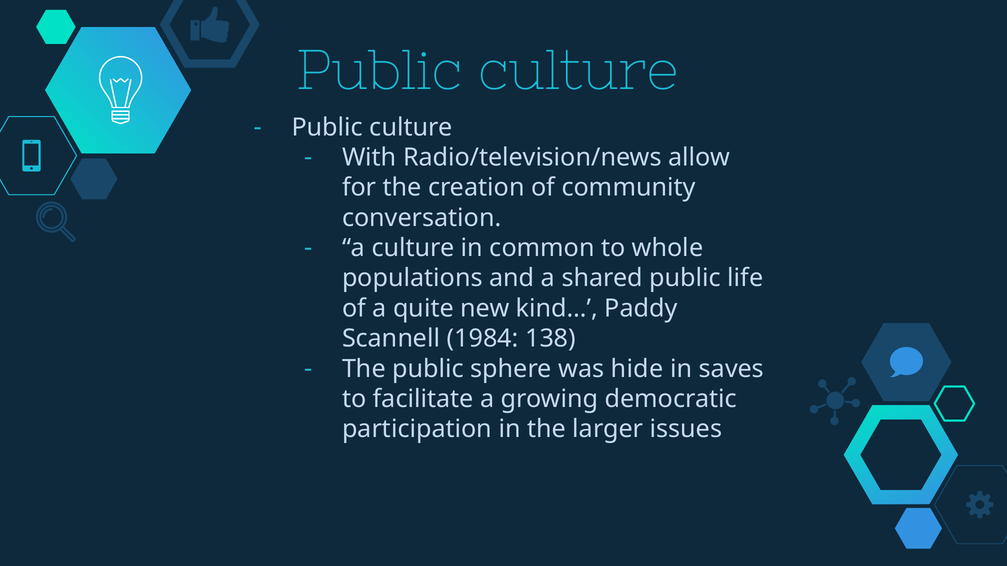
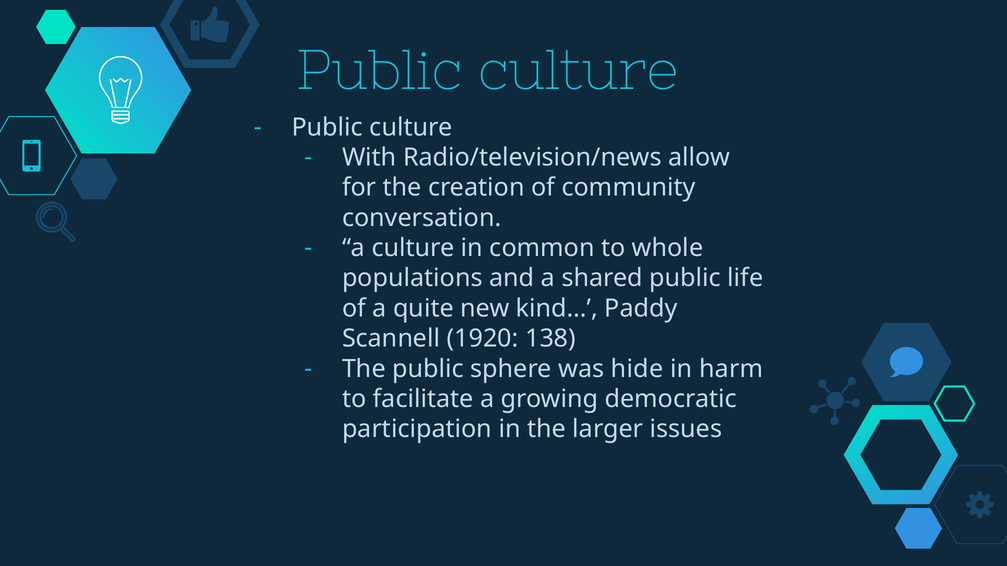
1984: 1984 -> 1920
saves: saves -> harm
